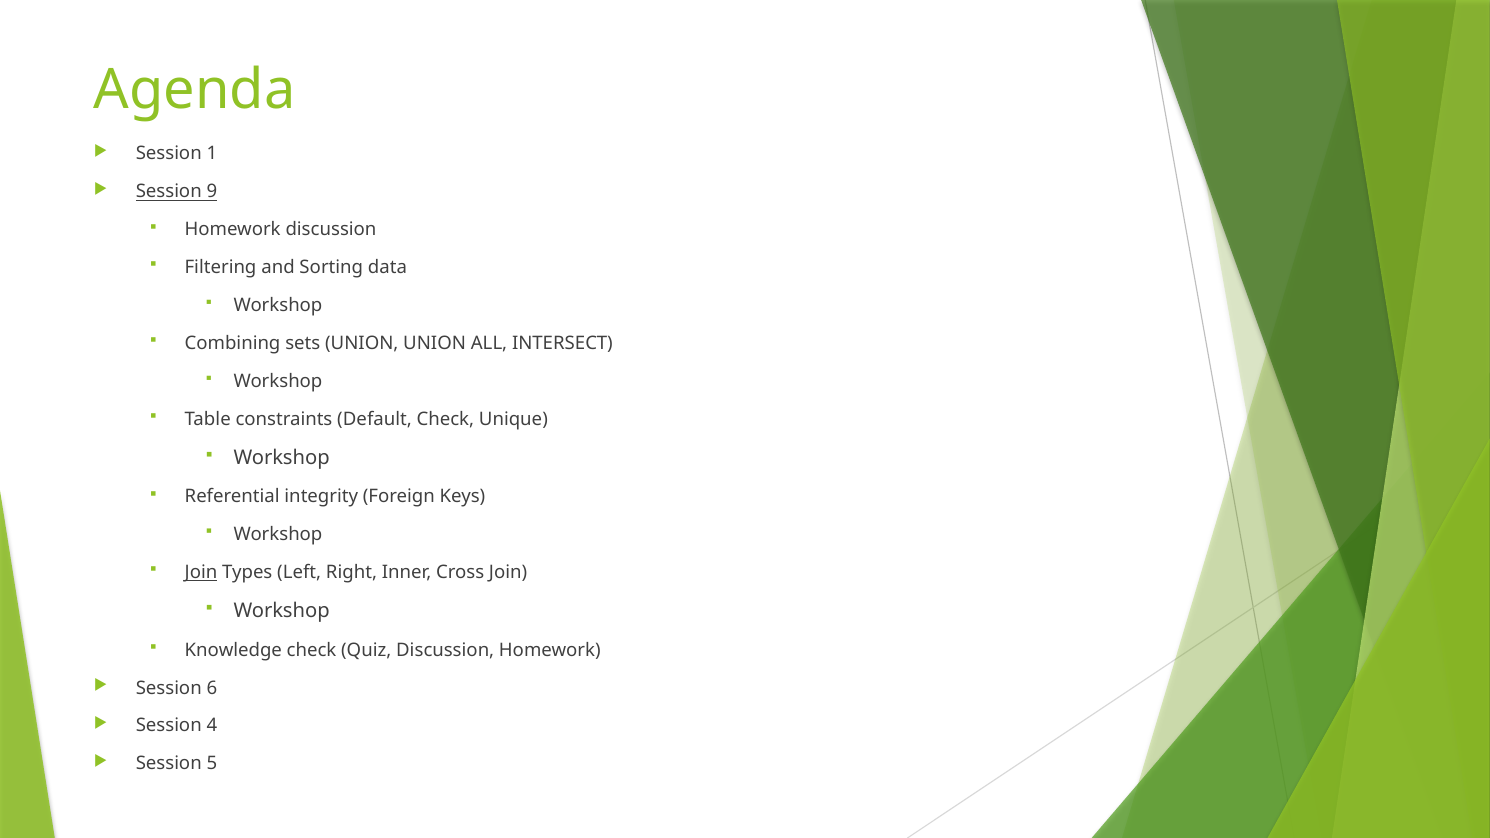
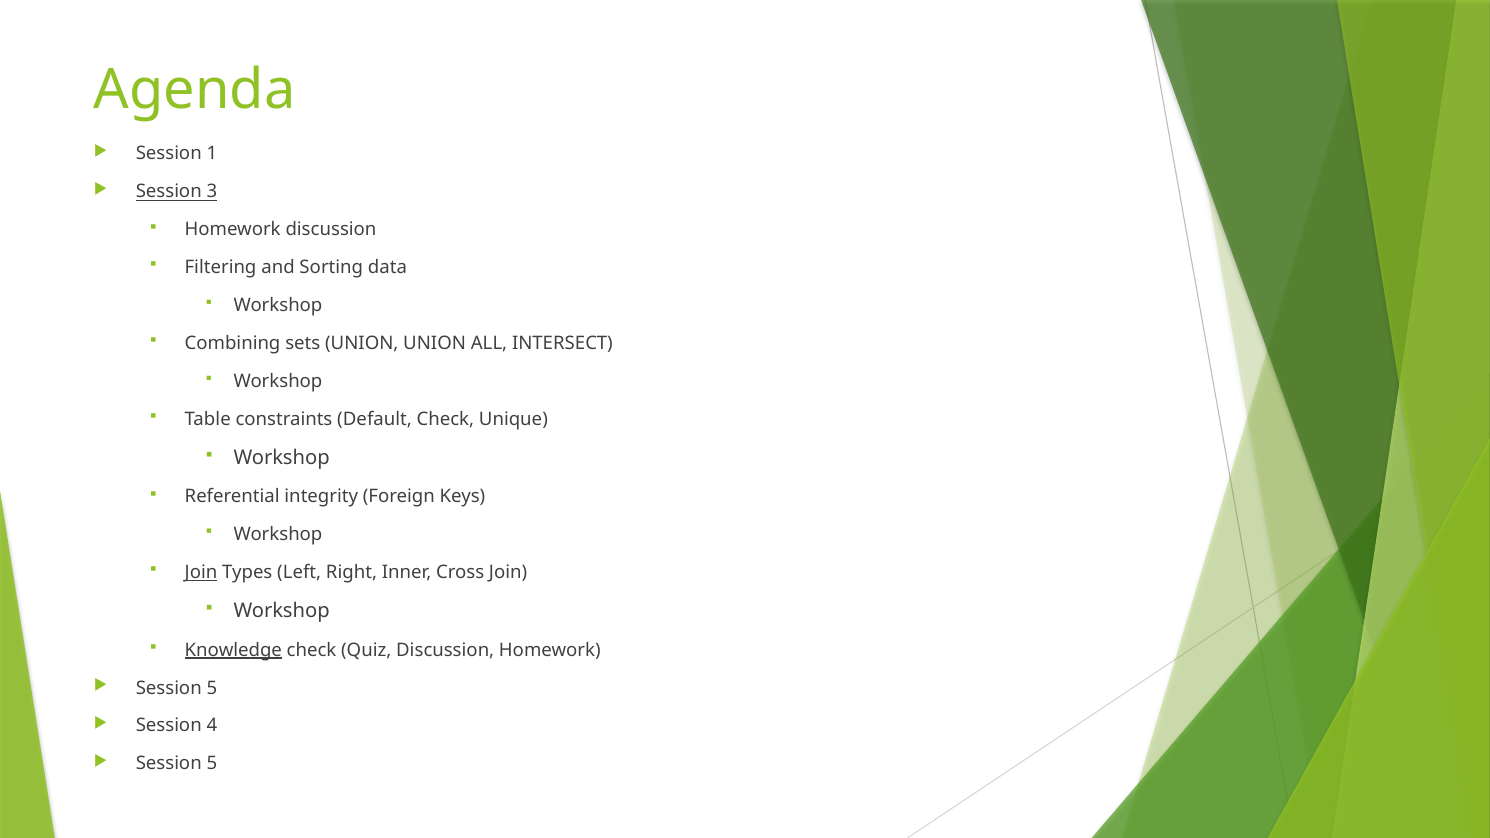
9: 9 -> 3
Knowledge underline: none -> present
6 at (212, 688): 6 -> 5
